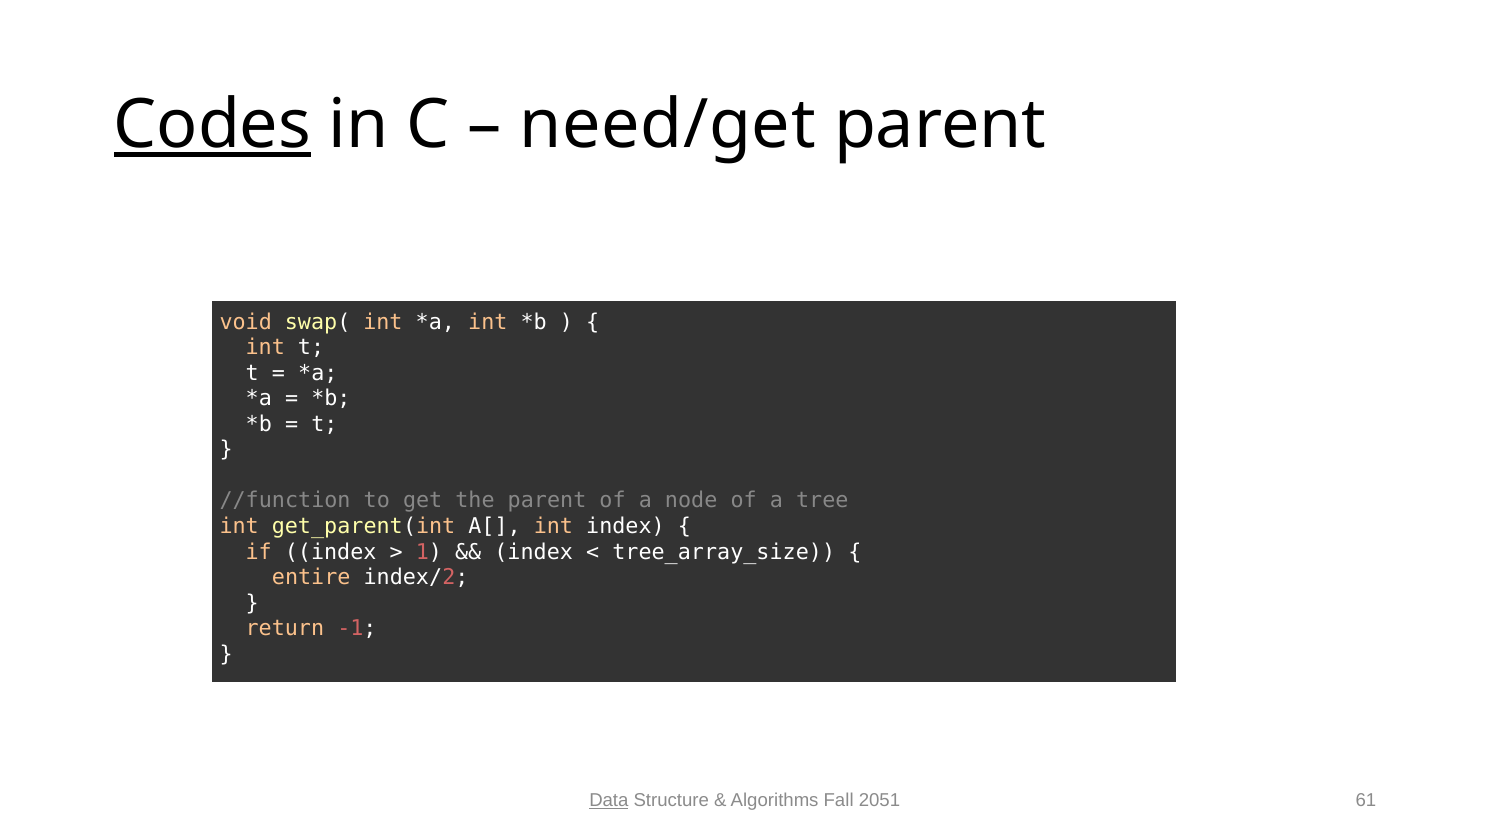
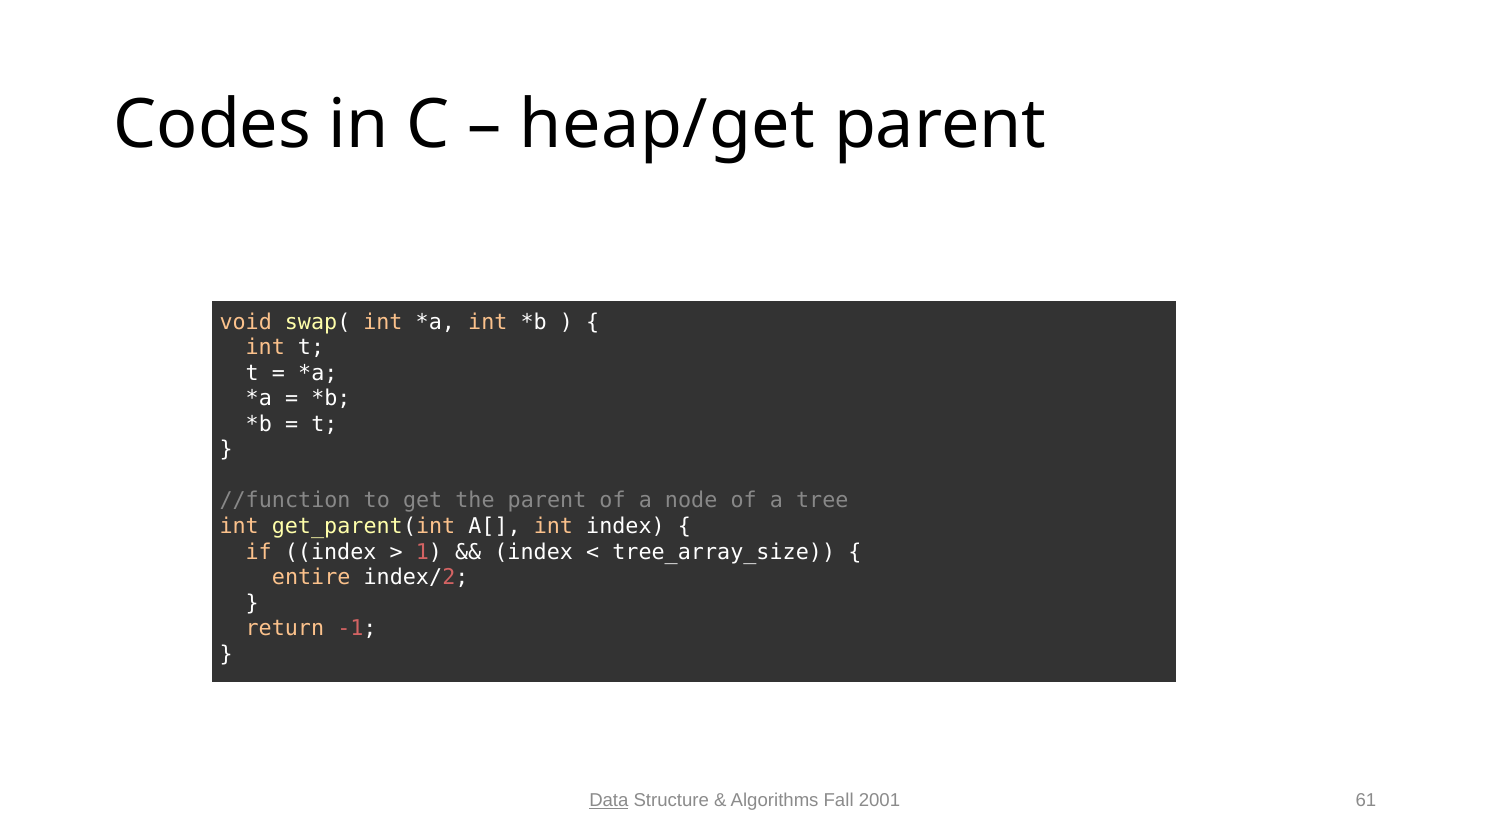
Codes underline: present -> none
need/get: need/get -> heap/get
2051: 2051 -> 2001
